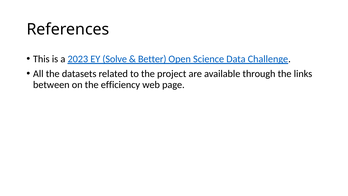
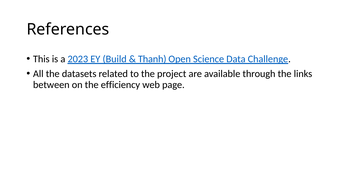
Solve: Solve -> Build
Better: Better -> Thanh
